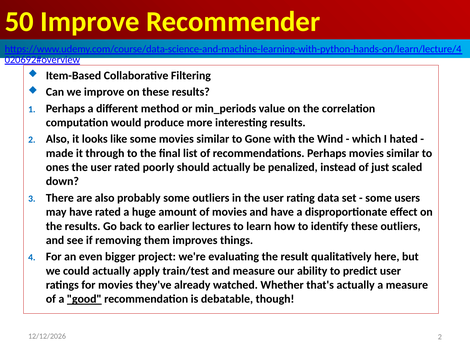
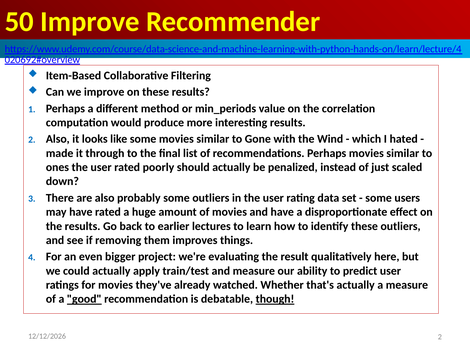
though underline: none -> present
